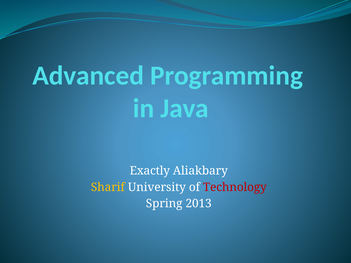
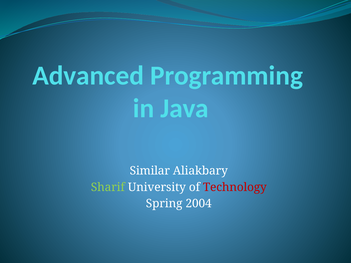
Exactly: Exactly -> Similar
Sharif colour: yellow -> light green
2013: 2013 -> 2004
